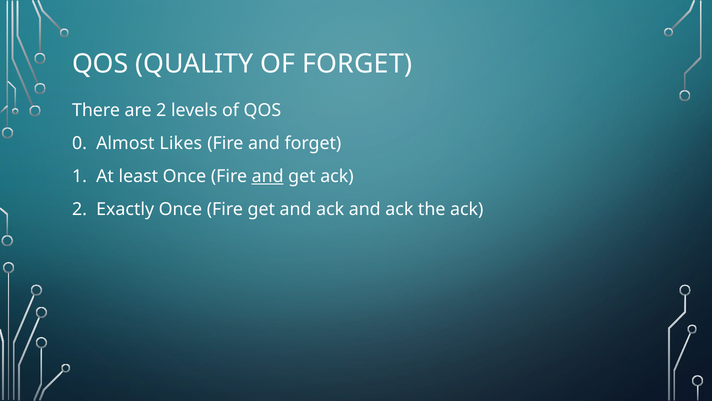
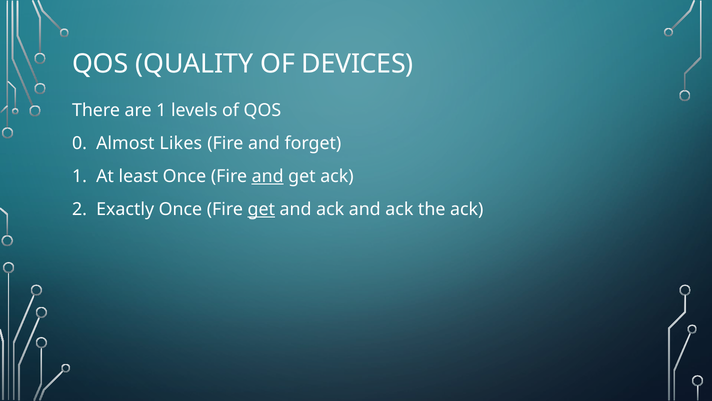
OF FORGET: FORGET -> DEVICES
are 2: 2 -> 1
get at (261, 209) underline: none -> present
